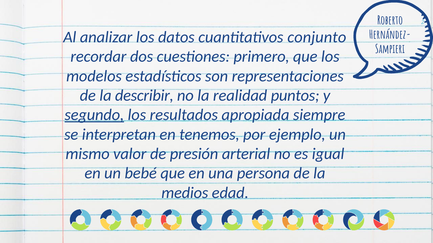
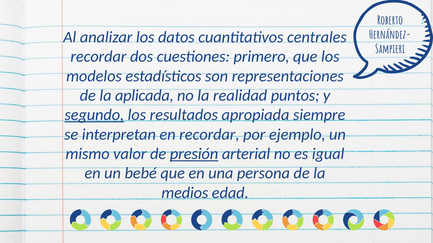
conjunto: conjunto -> centrales
describir: describir -> aplicada
en tenemos: tenemos -> recordar
presión underline: none -> present
